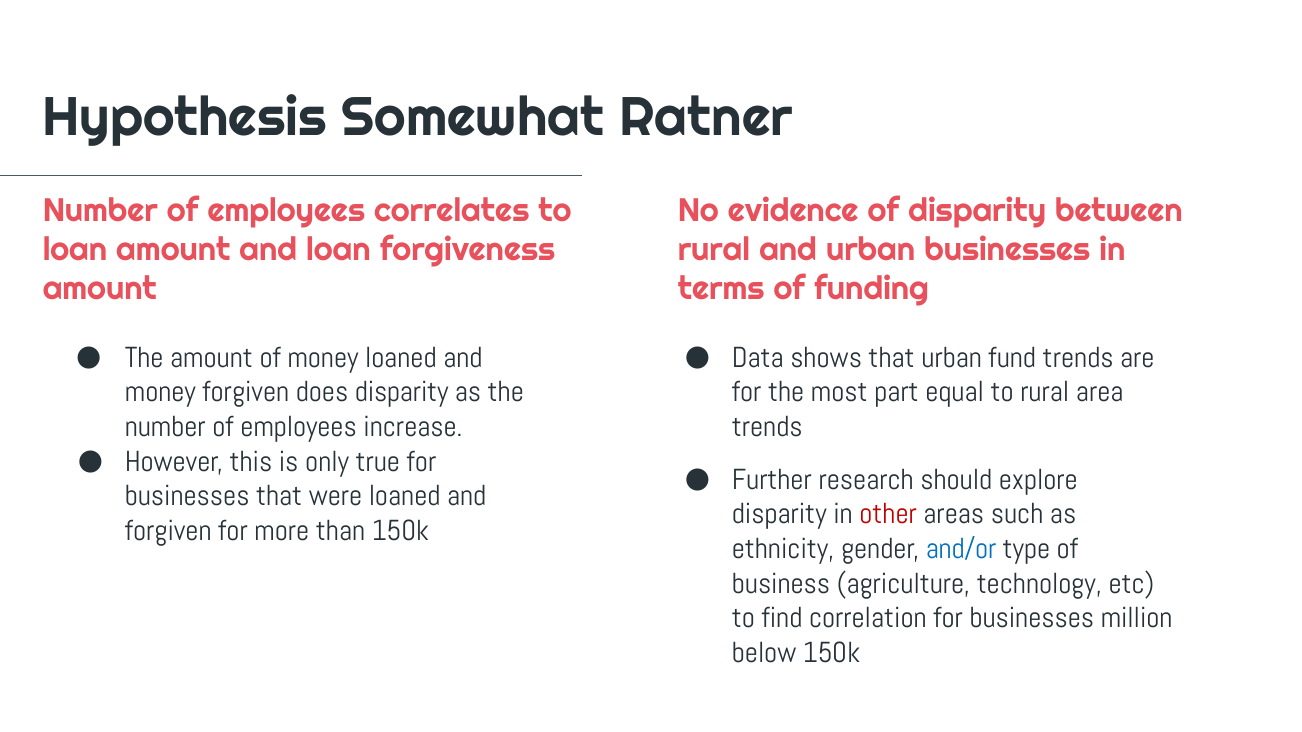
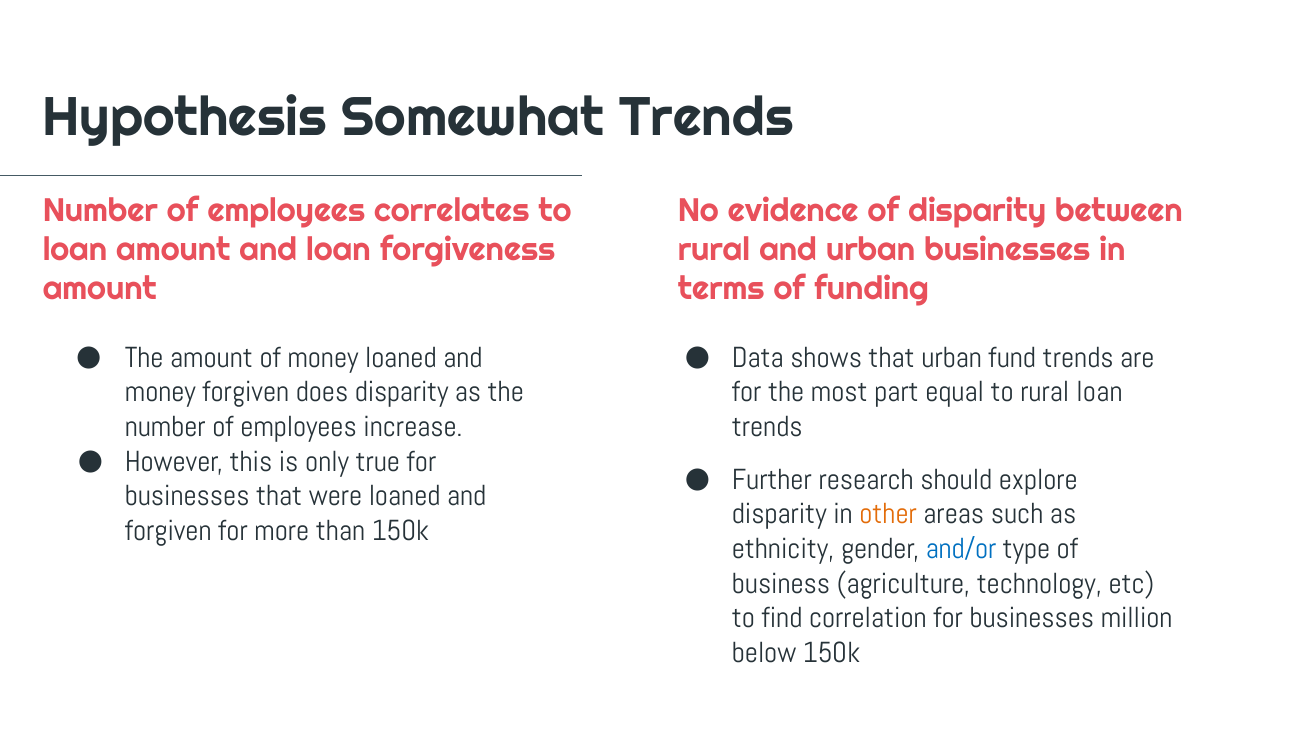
Somewhat Ratner: Ratner -> Trends
rural area: area -> loan
other colour: red -> orange
